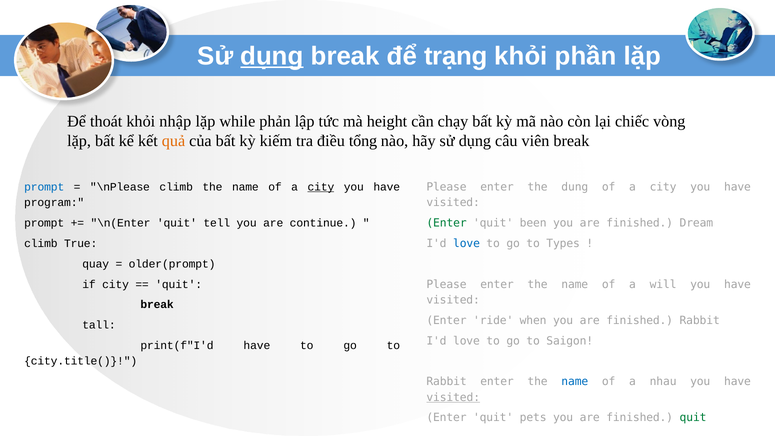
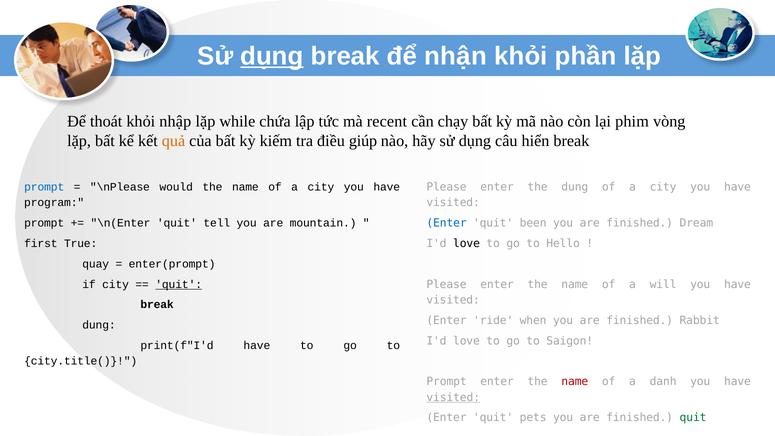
trạng: trạng -> nhận
phản: phản -> chứa
height: height -> recent
chiếc: chiếc -> phim
tổng: tổng -> giúp
viên: viên -> hiển
\nPlease climb: climb -> would
city at (321, 187) underline: present -> none
Enter at (447, 223) colour: green -> blue
continue: continue -> mountain
love at (467, 243) colour: blue -> black
Types: Types -> Hello
climb at (41, 243): climb -> first
older(prompt: older(prompt -> enter(prompt
quit at (179, 284) underline: none -> present
tall at (99, 325): tall -> dung
Rabbit at (447, 382): Rabbit -> Prompt
name at (575, 382) colour: blue -> red
nhau: nhau -> danh
